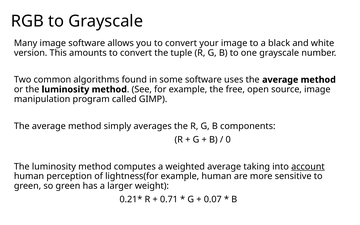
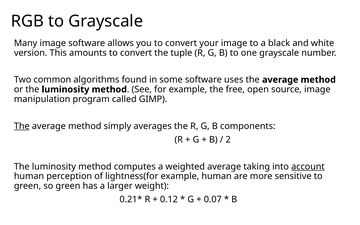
The at (22, 126) underline: none -> present
0: 0 -> 2
0.71: 0.71 -> 0.12
